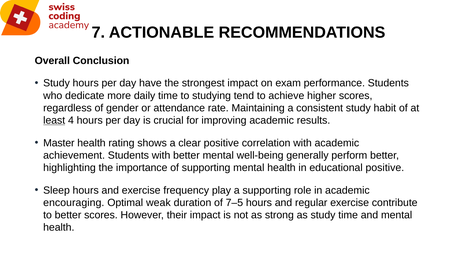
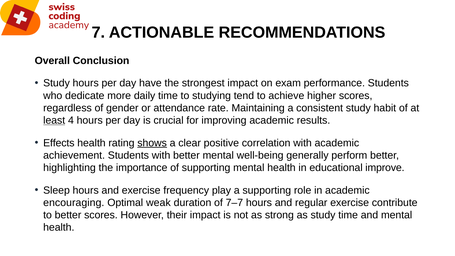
Master: Master -> Effects
shows underline: none -> present
educational positive: positive -> improve
7–5: 7–5 -> 7–7
